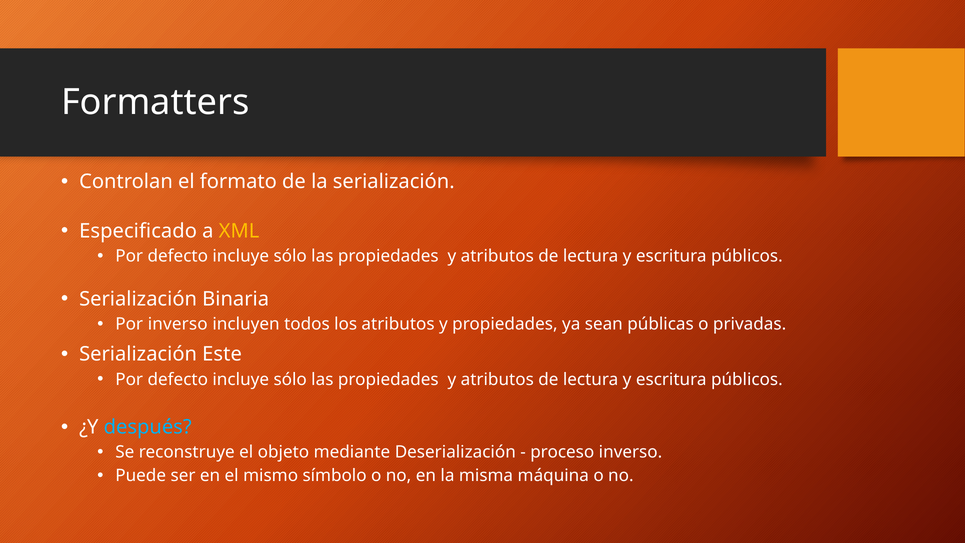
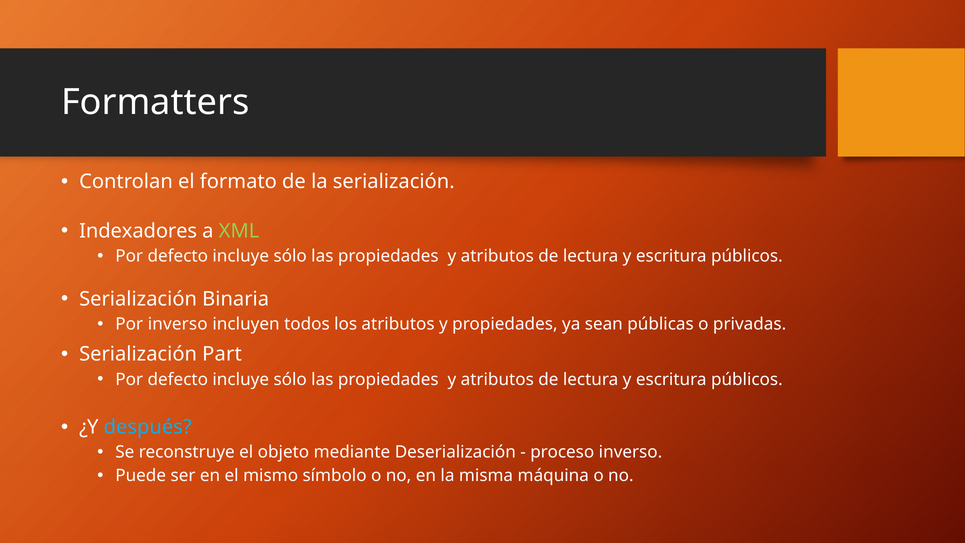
Especificado: Especificado -> Indexadores
XML colour: yellow -> light green
Este: Este -> Part
